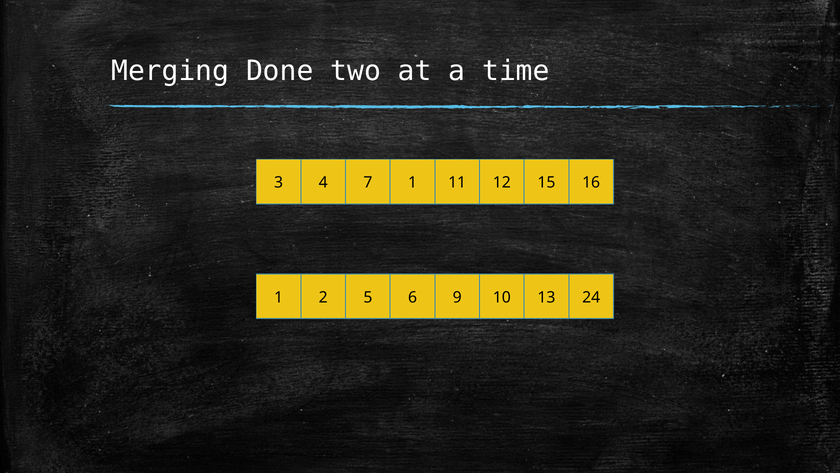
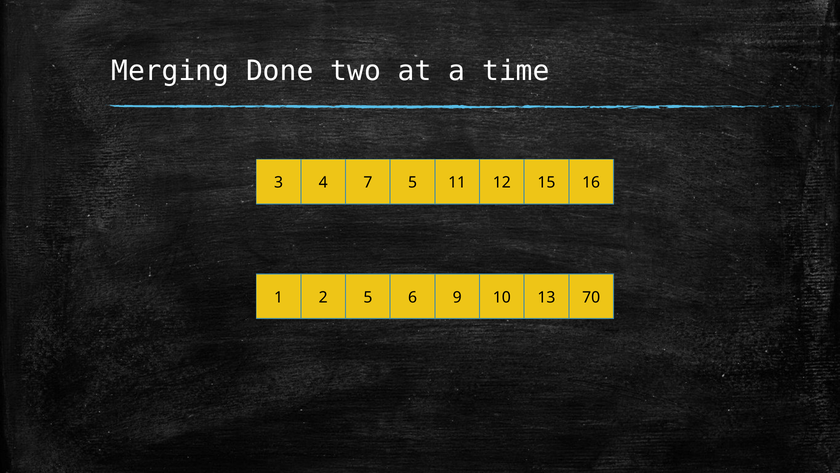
3 1: 1 -> 5
24: 24 -> 70
